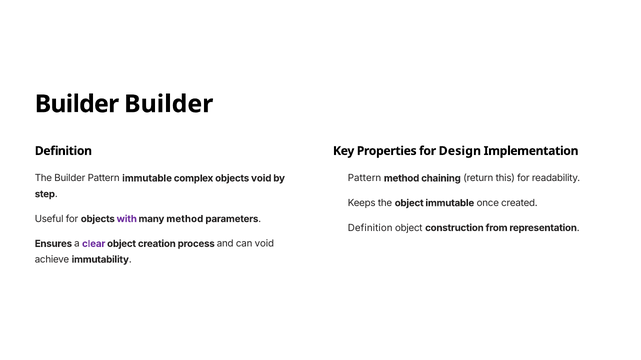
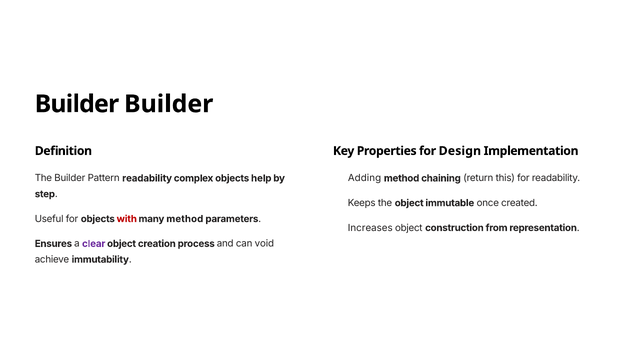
Pattern at (365, 178): Pattern -> Adding
Pattern immutable: immutable -> readability
objects void: void -> help
with colour: purple -> red
Definition at (370, 228): Definition -> Increases
